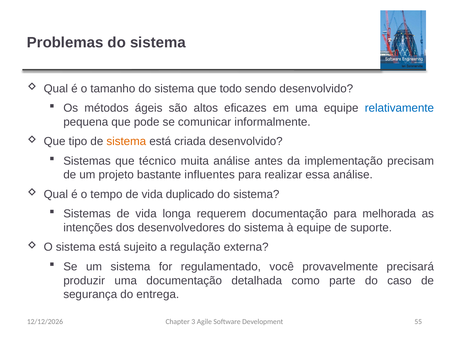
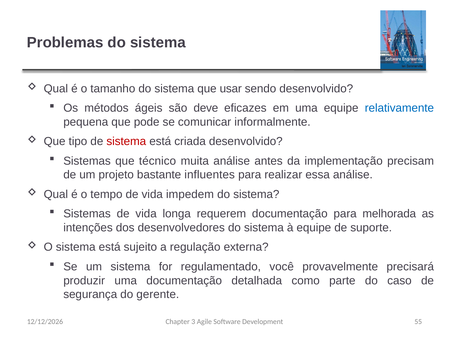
todo: todo -> usar
altos: altos -> deve
sistema at (126, 141) colour: orange -> red
duplicado: duplicado -> impedem
entrega: entrega -> gerente
